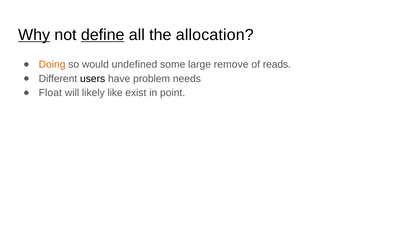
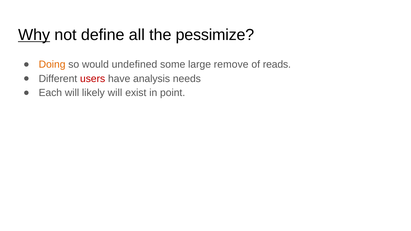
define underline: present -> none
allocation: allocation -> pessimize
users colour: black -> red
problem: problem -> analysis
Float: Float -> Each
likely like: like -> will
